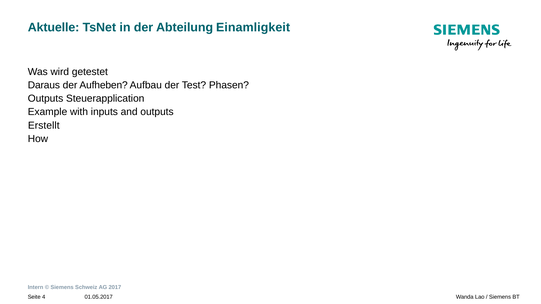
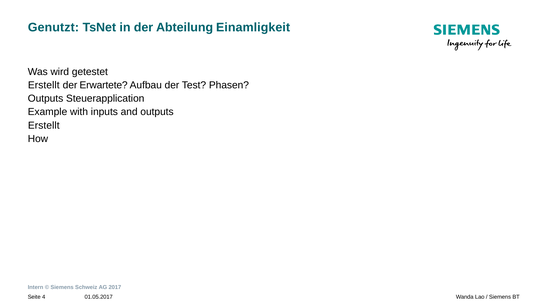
Aktuelle: Aktuelle -> Genutzt
Daraus at (44, 85): Daraus -> Erstellt
Aufheben: Aufheben -> Erwartete
